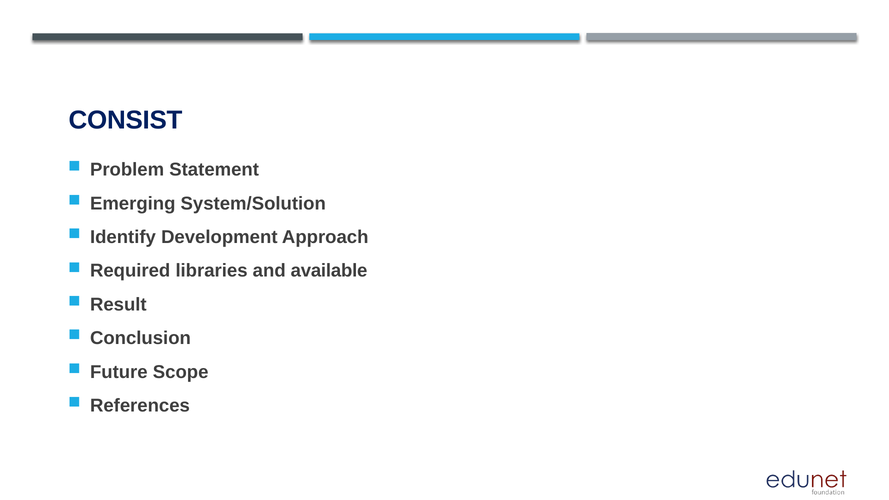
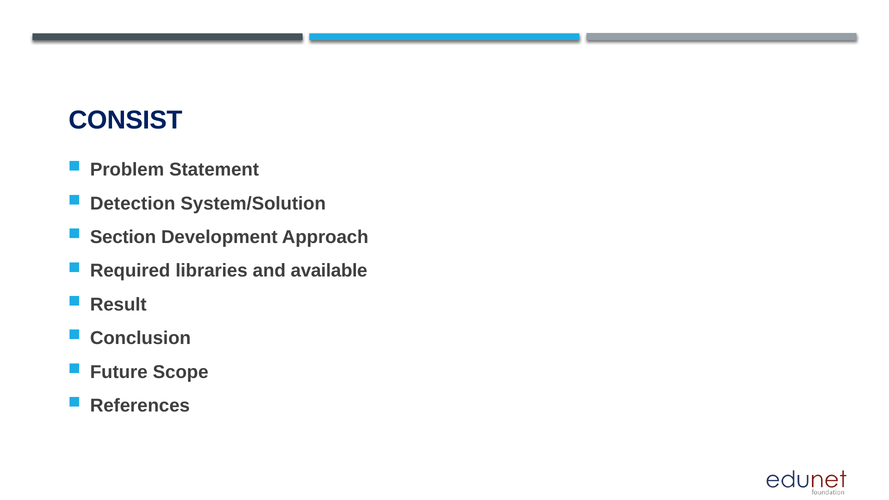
Emerging: Emerging -> Detection
Identify: Identify -> Section
